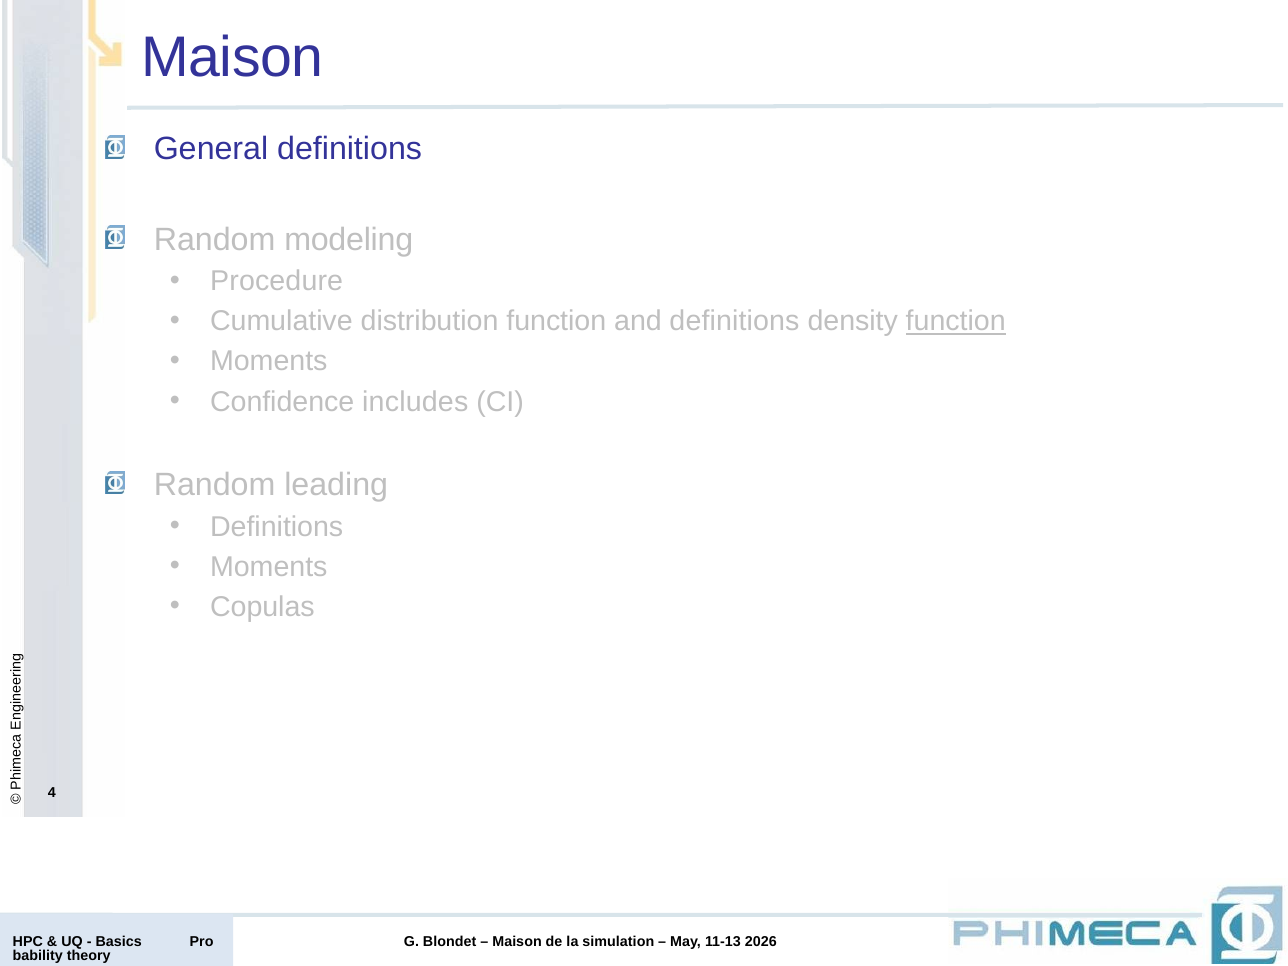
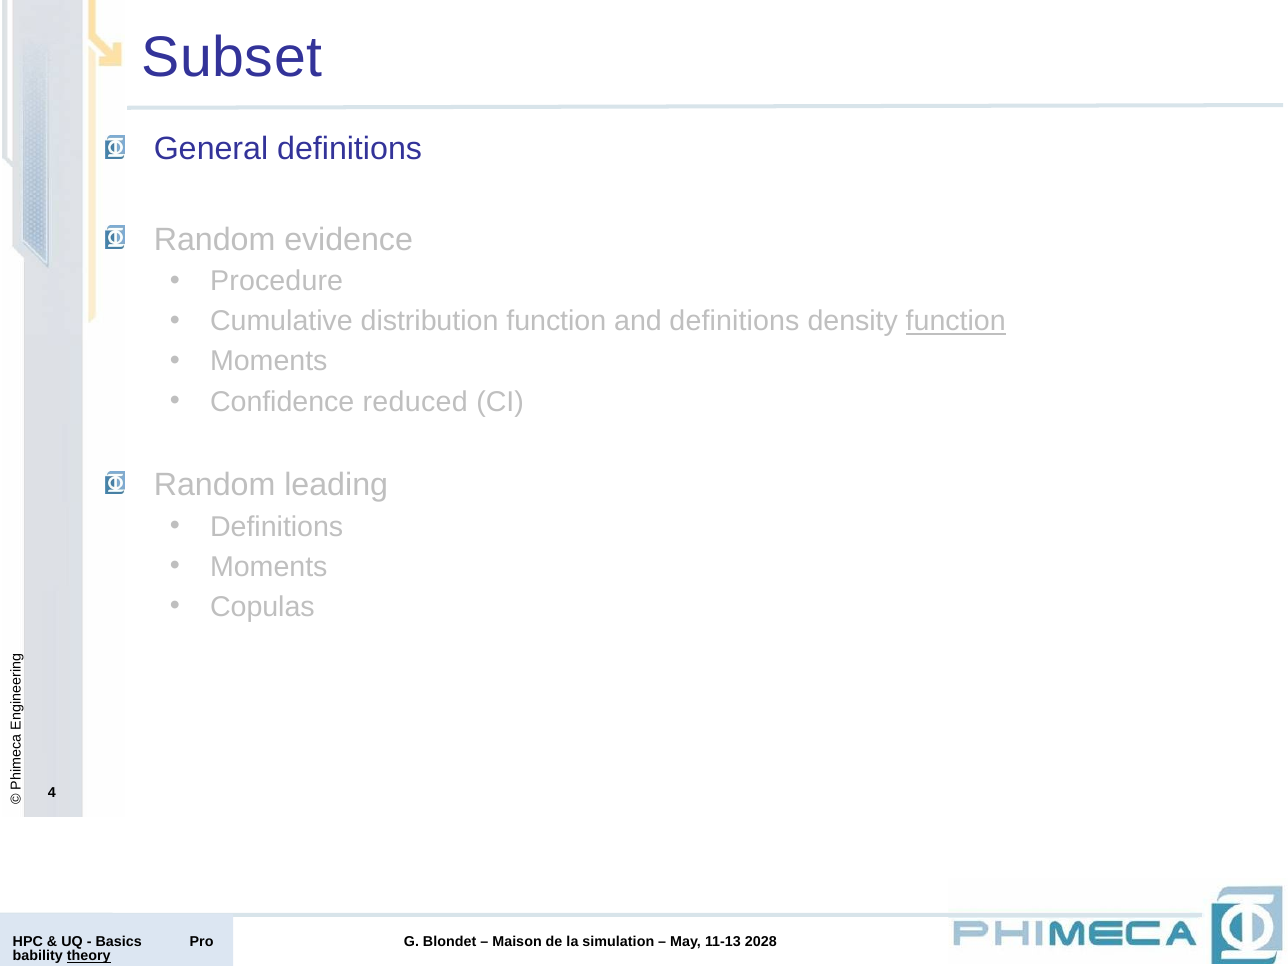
Maison at (232, 58): Maison -> Subset
modeling: modeling -> evidence
includes: includes -> reduced
2026: 2026 -> 2028
theory underline: none -> present
